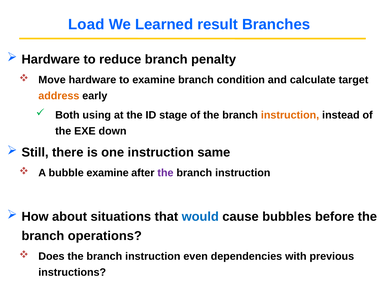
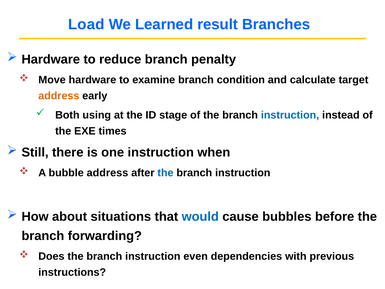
instruction at (290, 115) colour: orange -> blue
down: down -> times
same: same -> when
bubble examine: examine -> address
the at (165, 173) colour: purple -> blue
operations: operations -> forwarding
